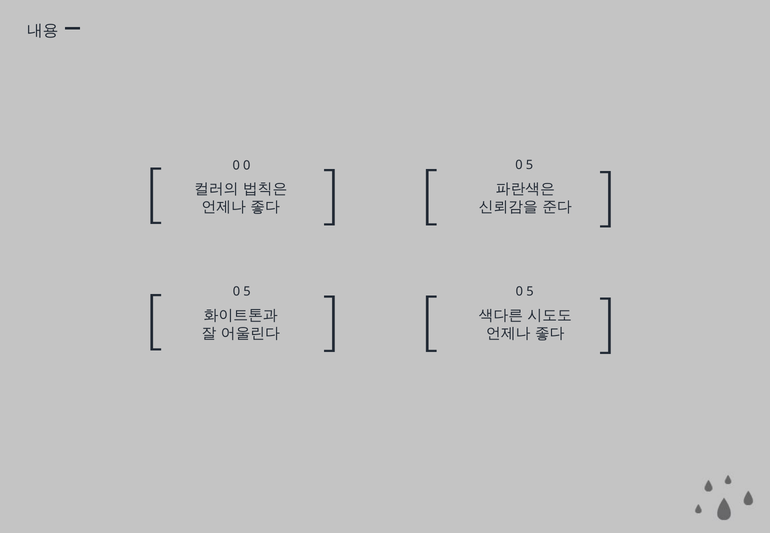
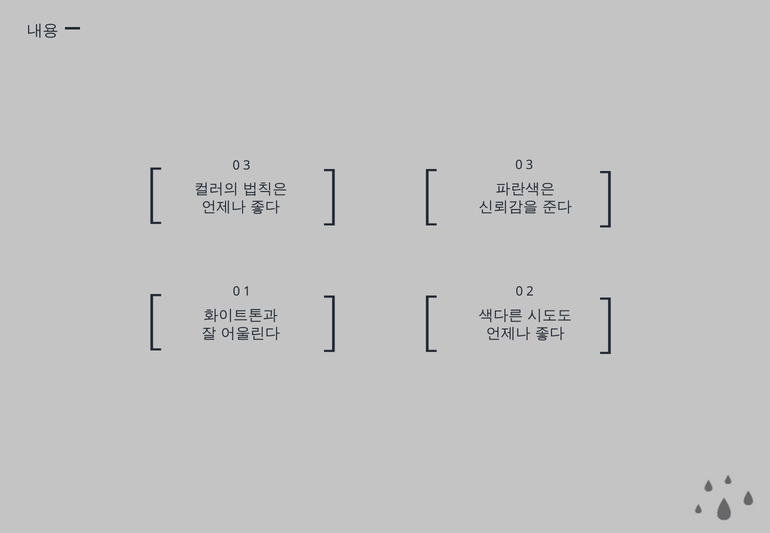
5 at (530, 165): 5 -> 3
0 at (247, 165): 0 -> 3
5 at (530, 292): 5 -> 2
5 at (247, 292): 5 -> 1
